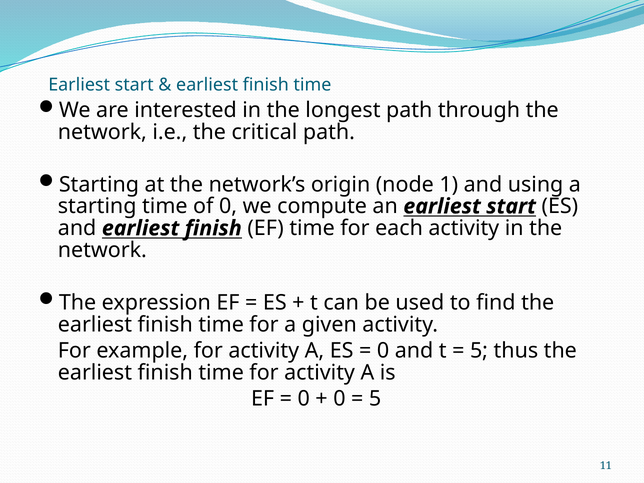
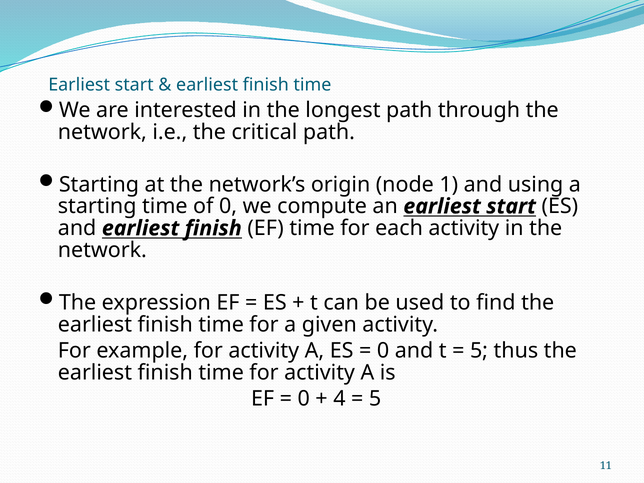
0 at (339, 399): 0 -> 4
